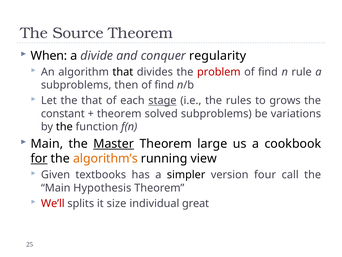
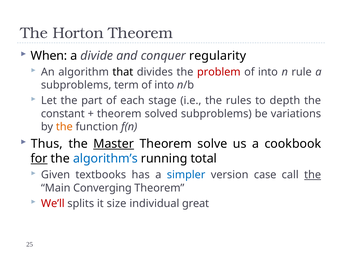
Source: Source -> Horton
find at (268, 72): find -> into
then: then -> term
find at (164, 85): find -> into
the that: that -> part
stage underline: present -> none
grows: grows -> depth
the at (64, 127) colour: black -> orange
Main at (47, 143): Main -> Thus
large: large -> solve
algorithm’s colour: orange -> blue
view: view -> total
simpler colour: black -> blue
four: four -> case
the at (313, 175) underline: none -> present
Hypothesis: Hypothesis -> Converging
